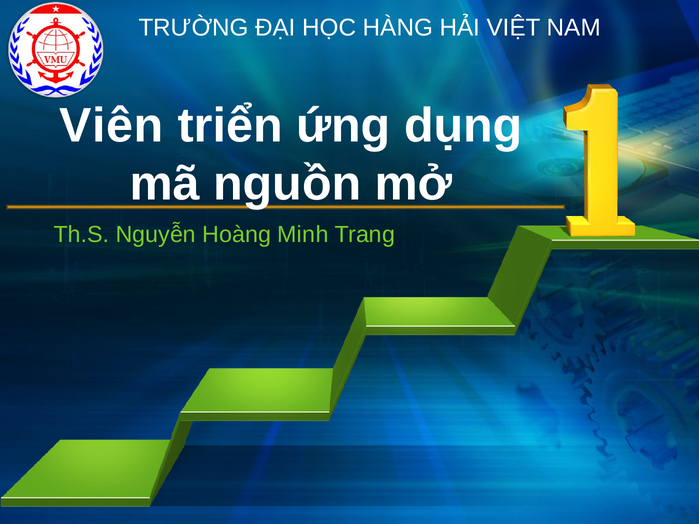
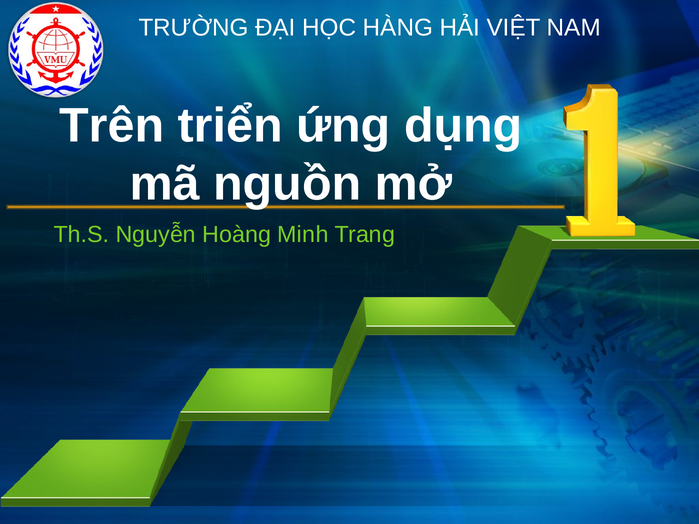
Viên: Viên -> Trên
